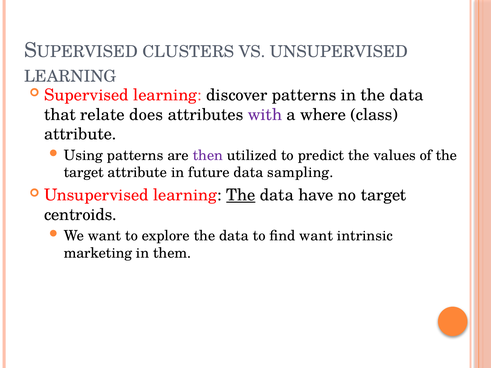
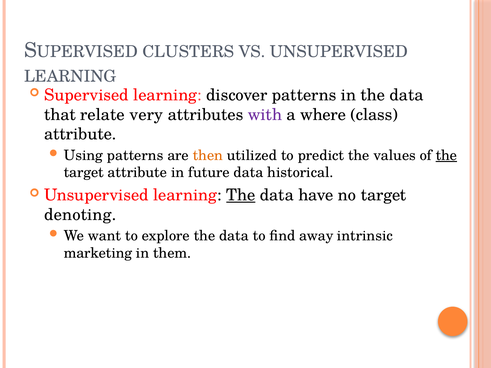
does: does -> very
then colour: purple -> orange
the at (446, 155) underline: none -> present
sampling: sampling -> historical
centroids: centroids -> denoting
find want: want -> away
